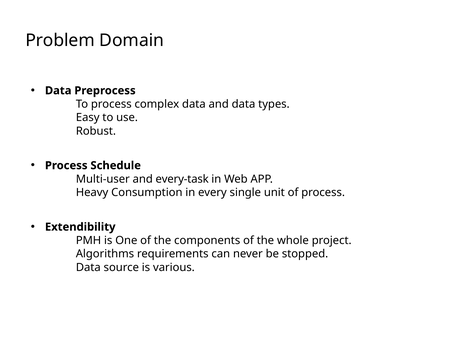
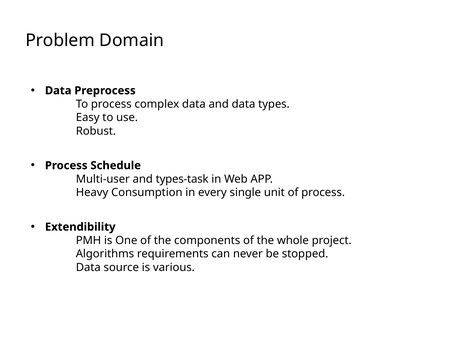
every-task: every-task -> types-task
